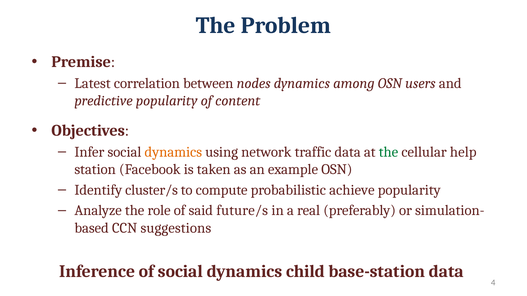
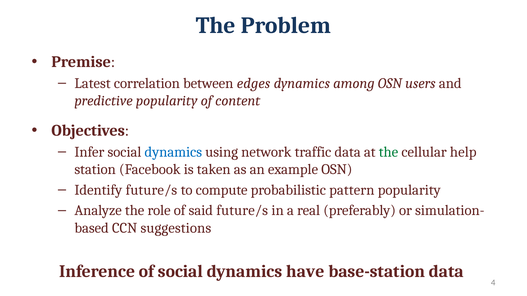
nodes: nodes -> edges
dynamics at (173, 152) colour: orange -> blue
Identify cluster/s: cluster/s -> future/s
achieve: achieve -> pattern
child: child -> have
